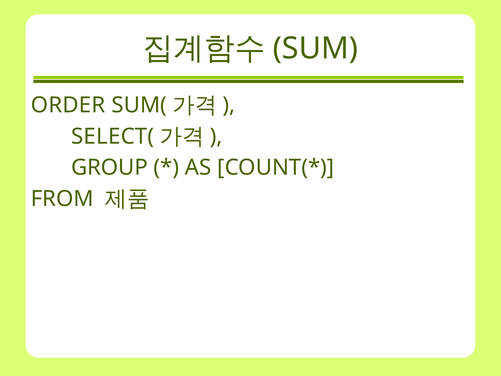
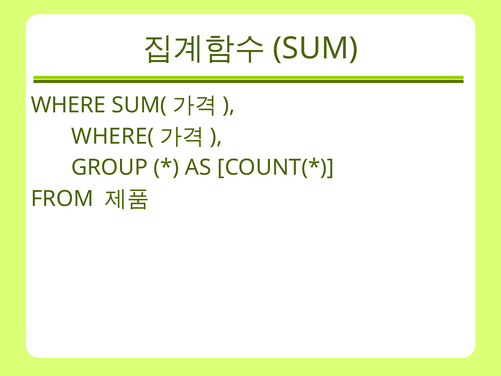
ORDER: ORDER -> WHERE
SELECT(: SELECT( -> WHERE(
